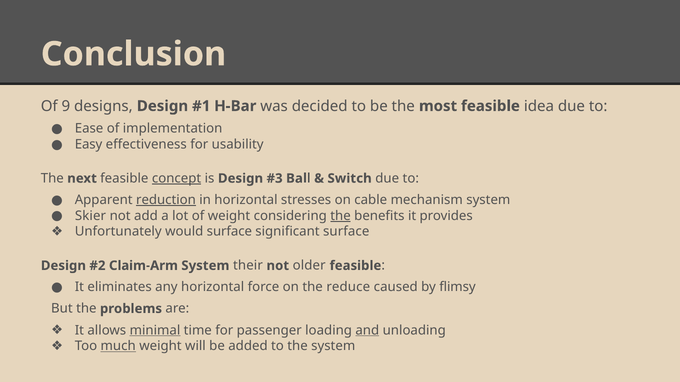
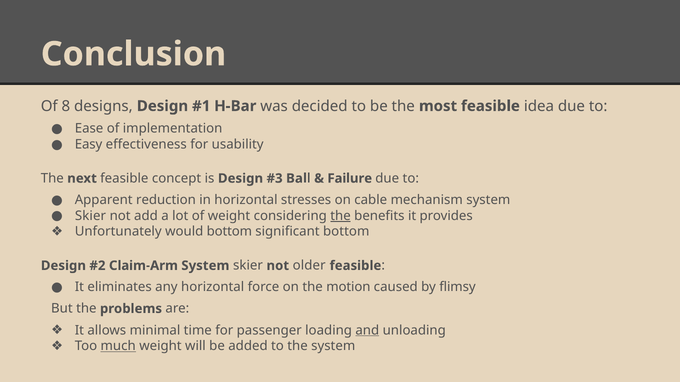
9: 9 -> 8
concept underline: present -> none
Switch: Switch -> Failure
reduction underline: present -> none
would surface: surface -> bottom
significant surface: surface -> bottom
System their: their -> skier
reduce: reduce -> motion
minimal underline: present -> none
